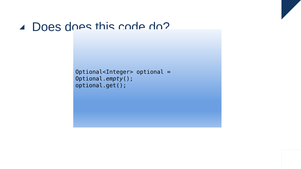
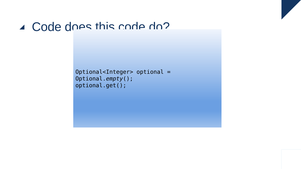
Does at (47, 27): Does -> Code
